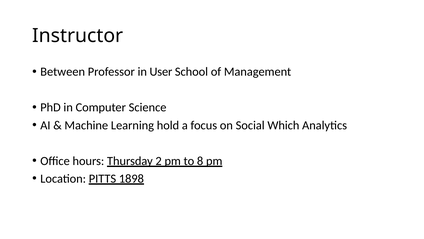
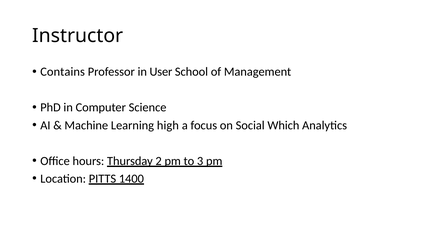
Between: Between -> Contains
hold: hold -> high
8: 8 -> 3
1898: 1898 -> 1400
